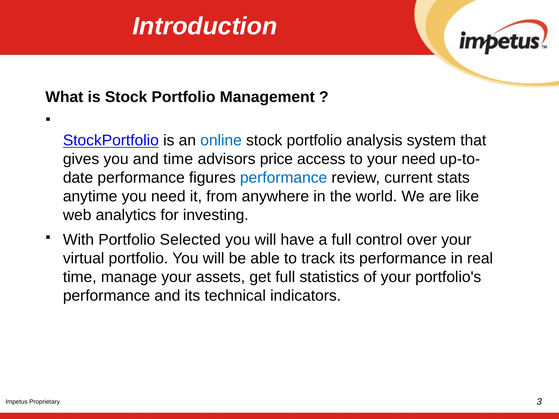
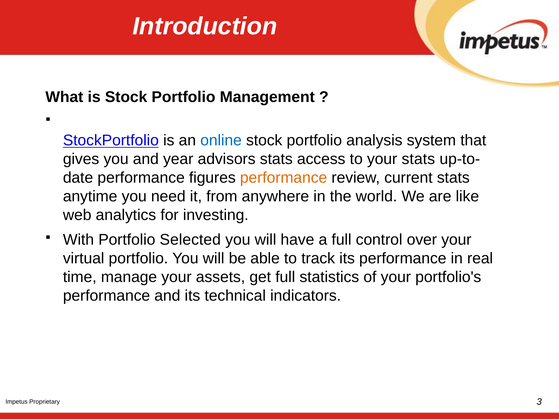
and time: time -> year
advisors price: price -> stats
your need: need -> stats
performance at (284, 178) colour: blue -> orange
